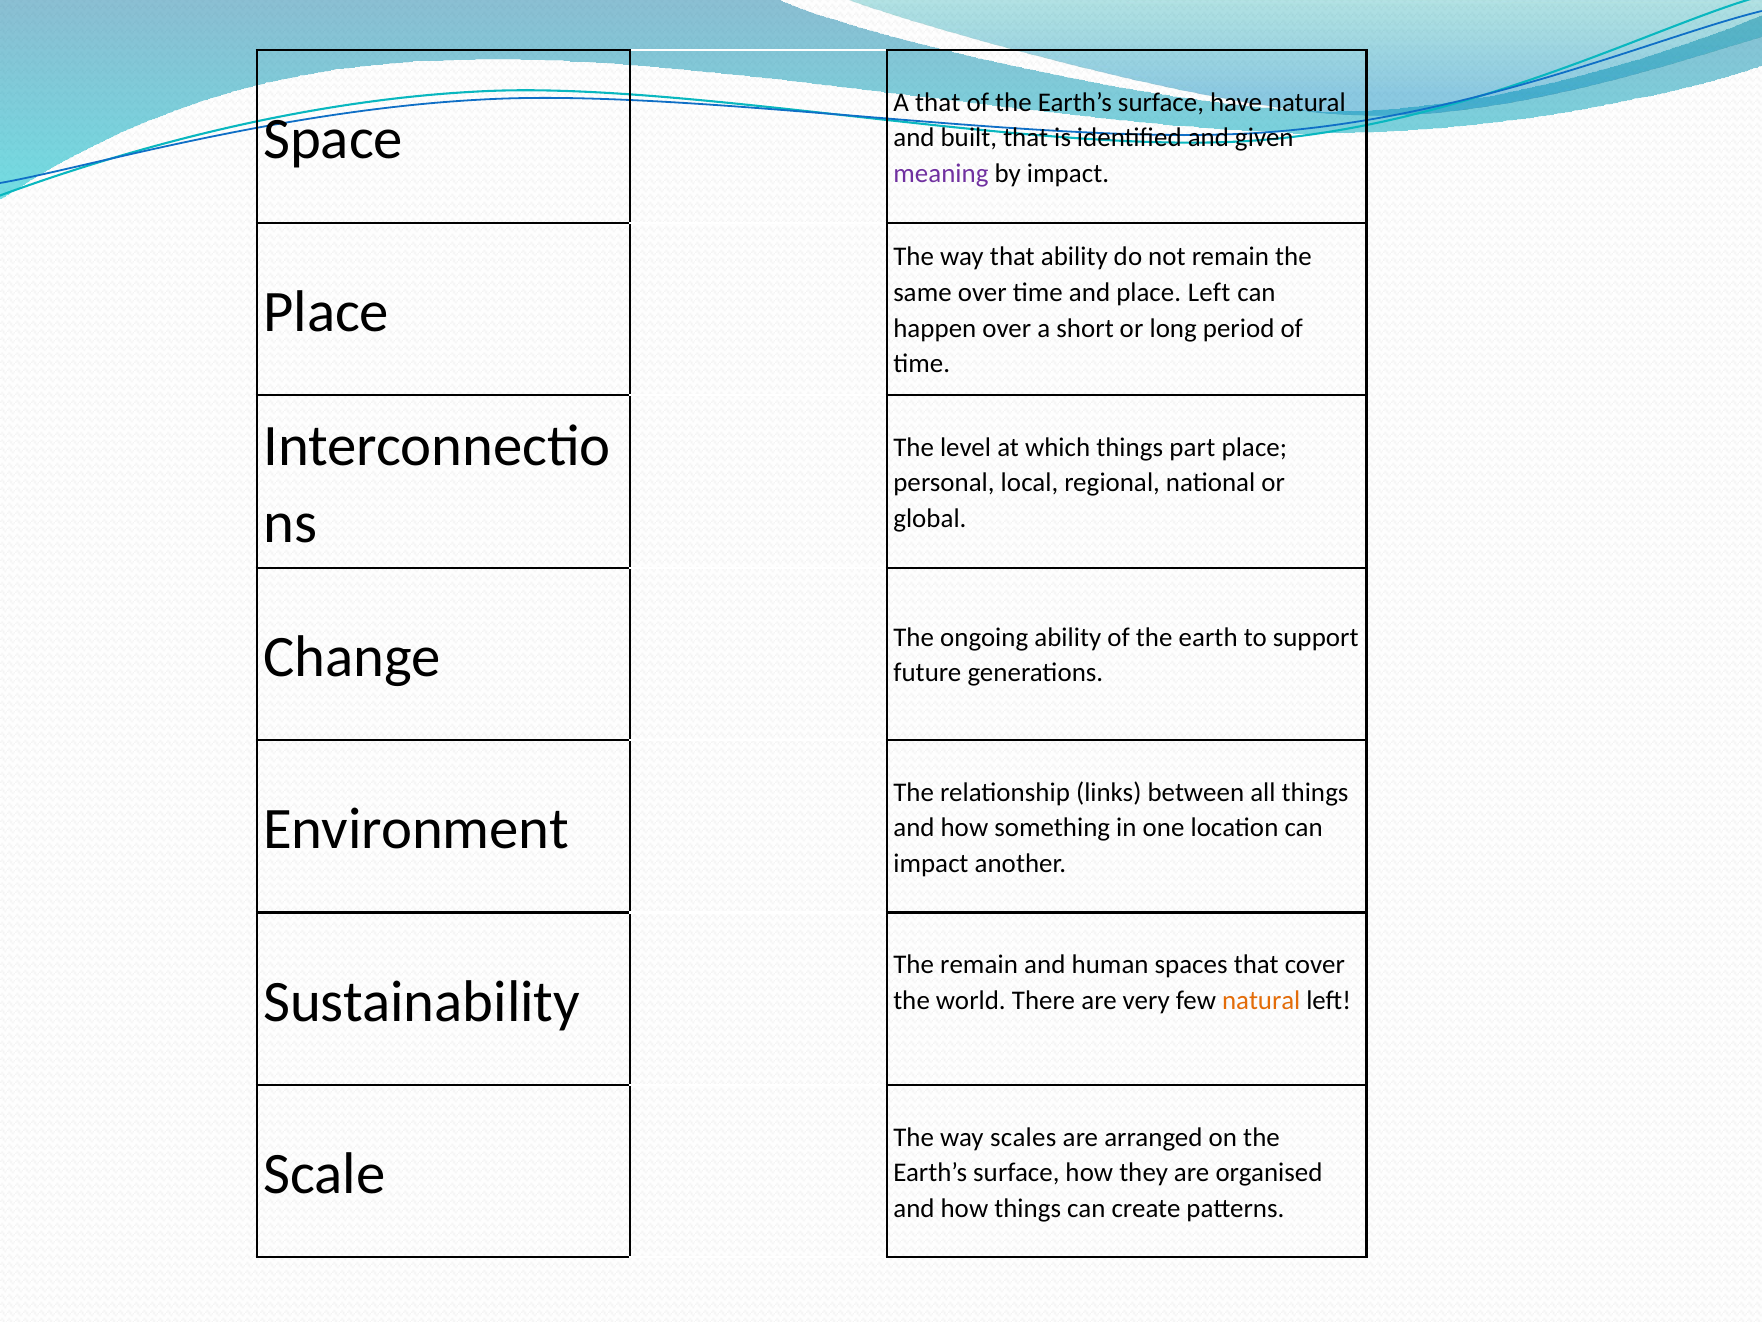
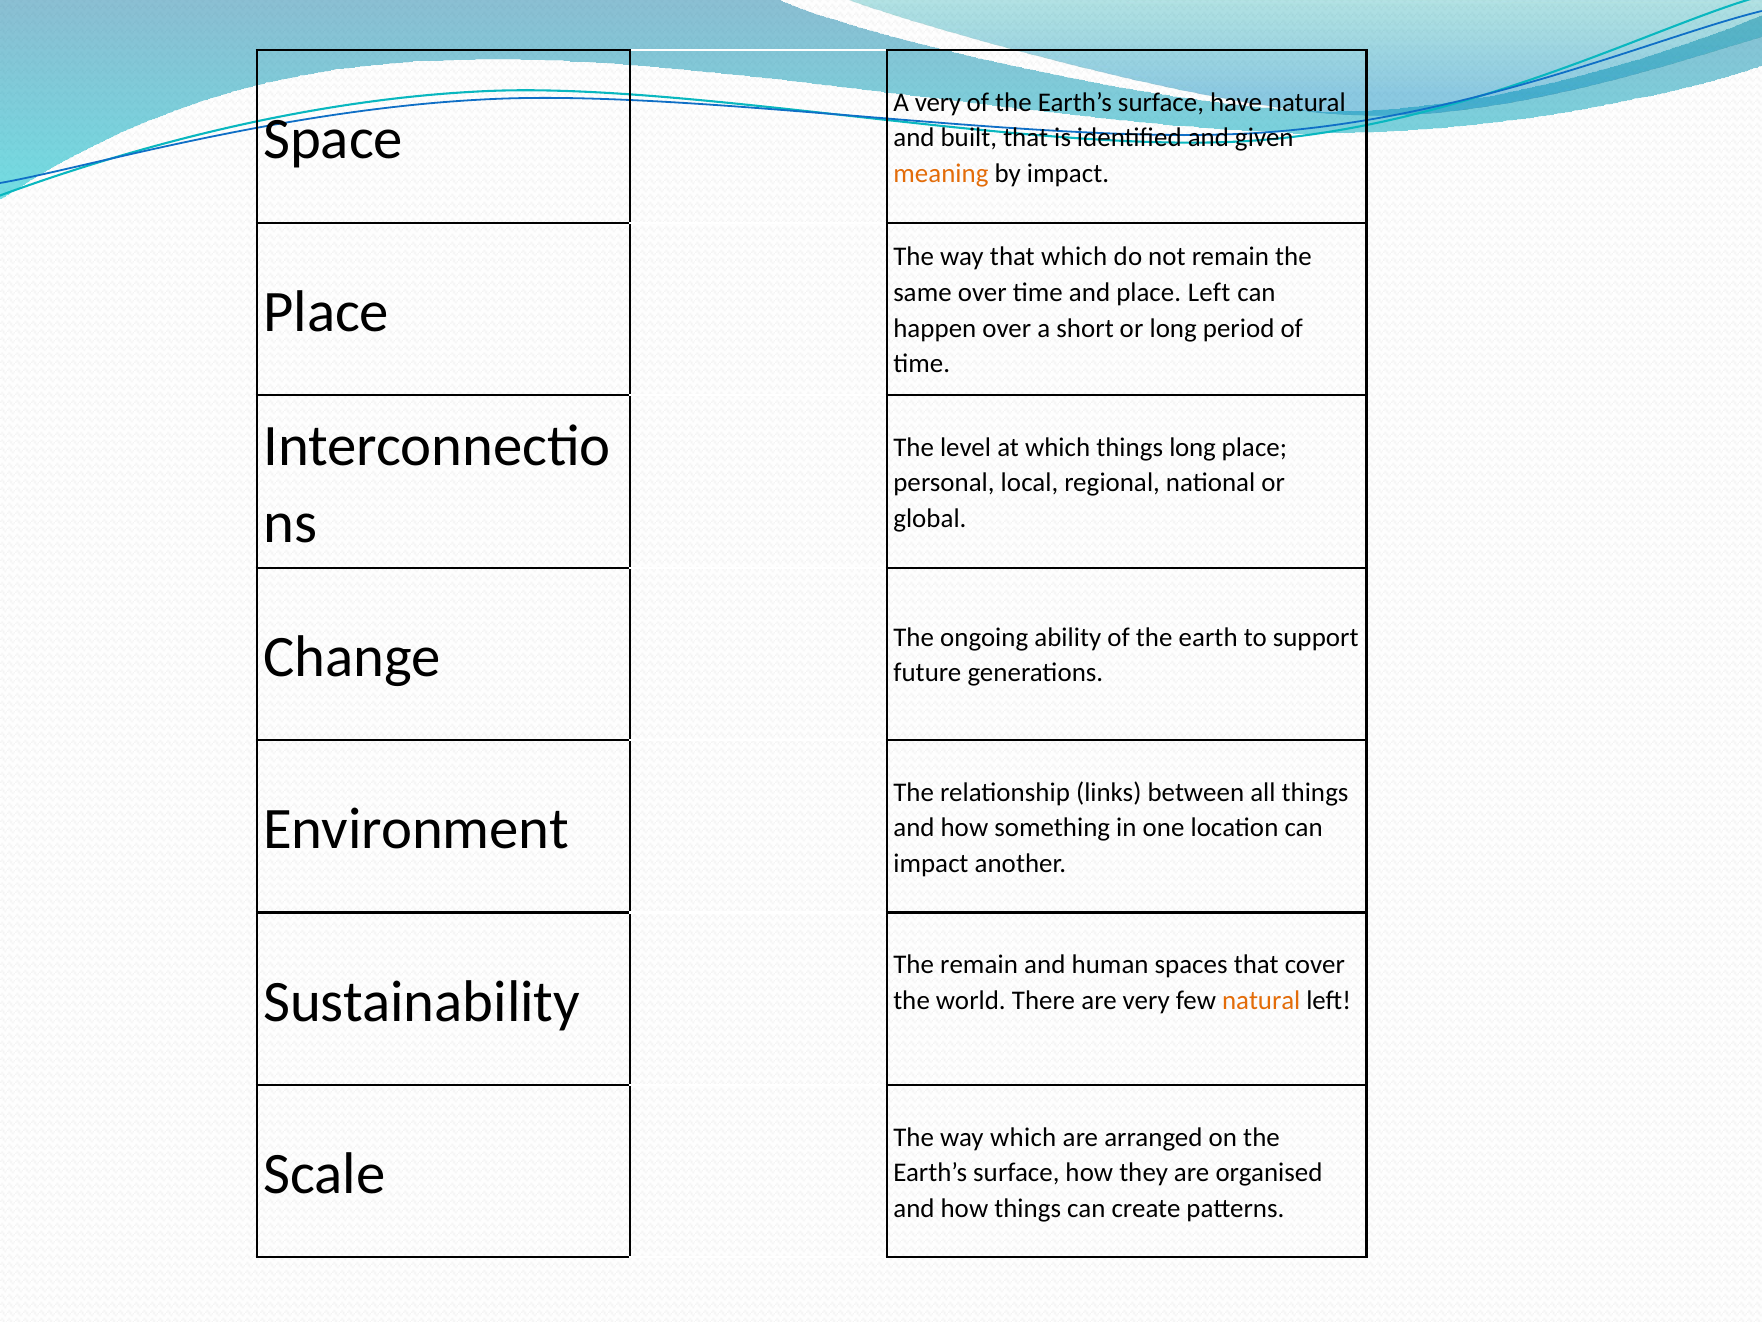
A that: that -> very
meaning colour: purple -> orange
that ability: ability -> which
things part: part -> long
way scales: scales -> which
